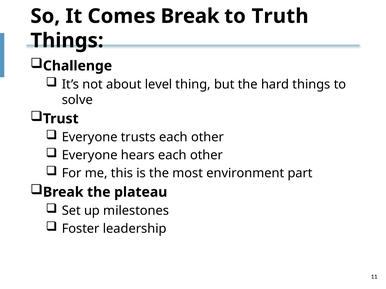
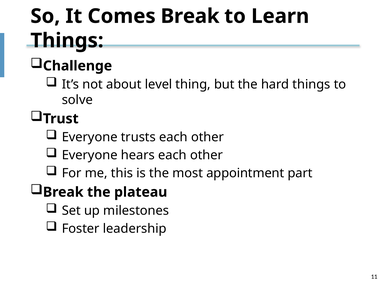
Truth: Truth -> Learn
environment: environment -> appointment
